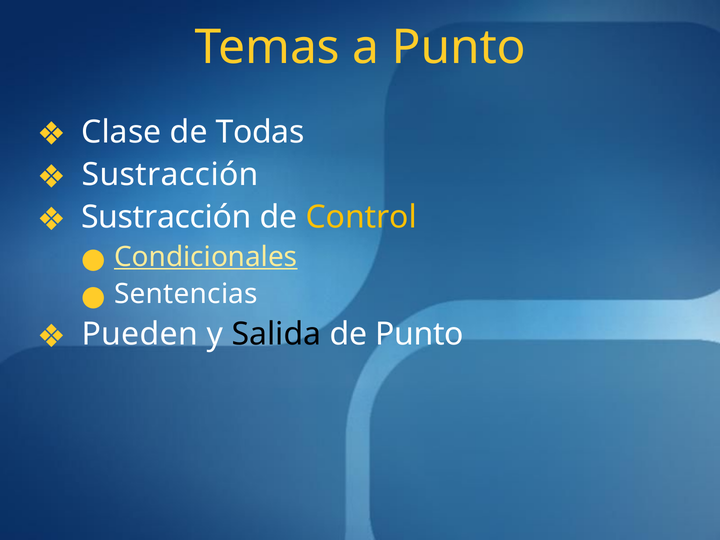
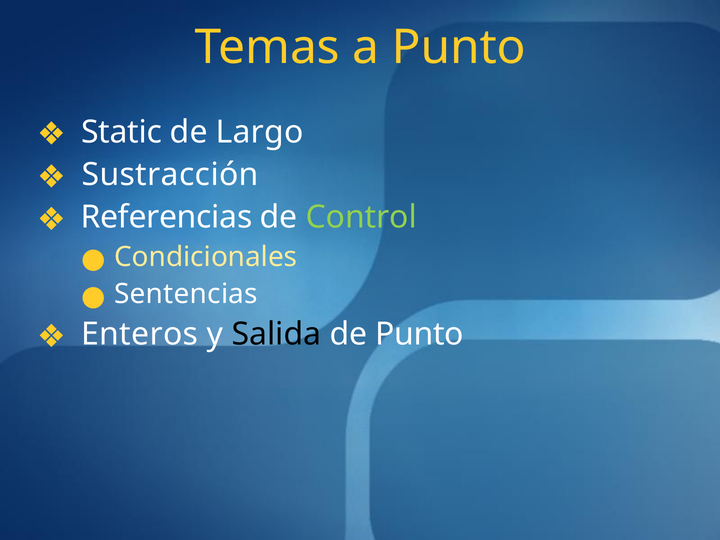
Clase: Clase -> Static
Todas: Todas -> Largo
Sustracción at (166, 217): Sustracción -> Referencias
Control colour: yellow -> light green
Condicionales underline: present -> none
Pueden: Pueden -> Enteros
